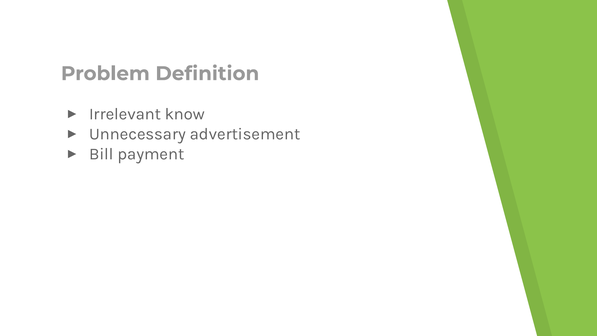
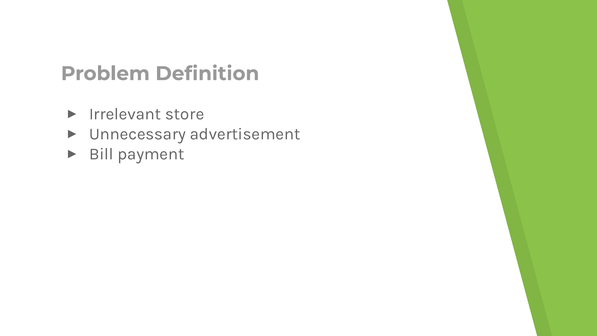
know: know -> store
